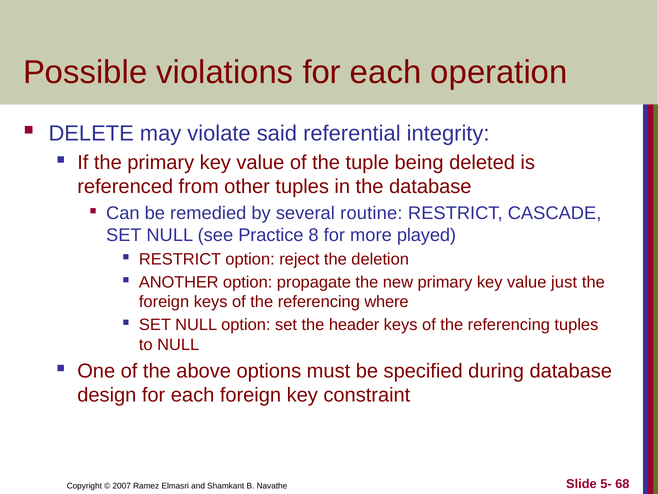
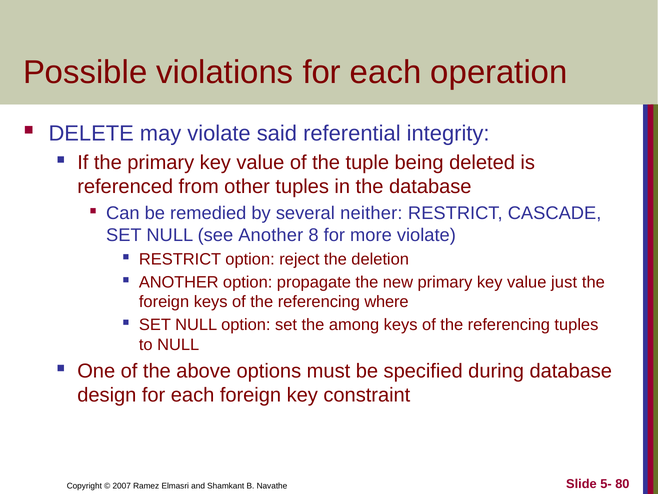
routine: routine -> neither
see Practice: Practice -> Another
more played: played -> violate
header: header -> among
68: 68 -> 80
